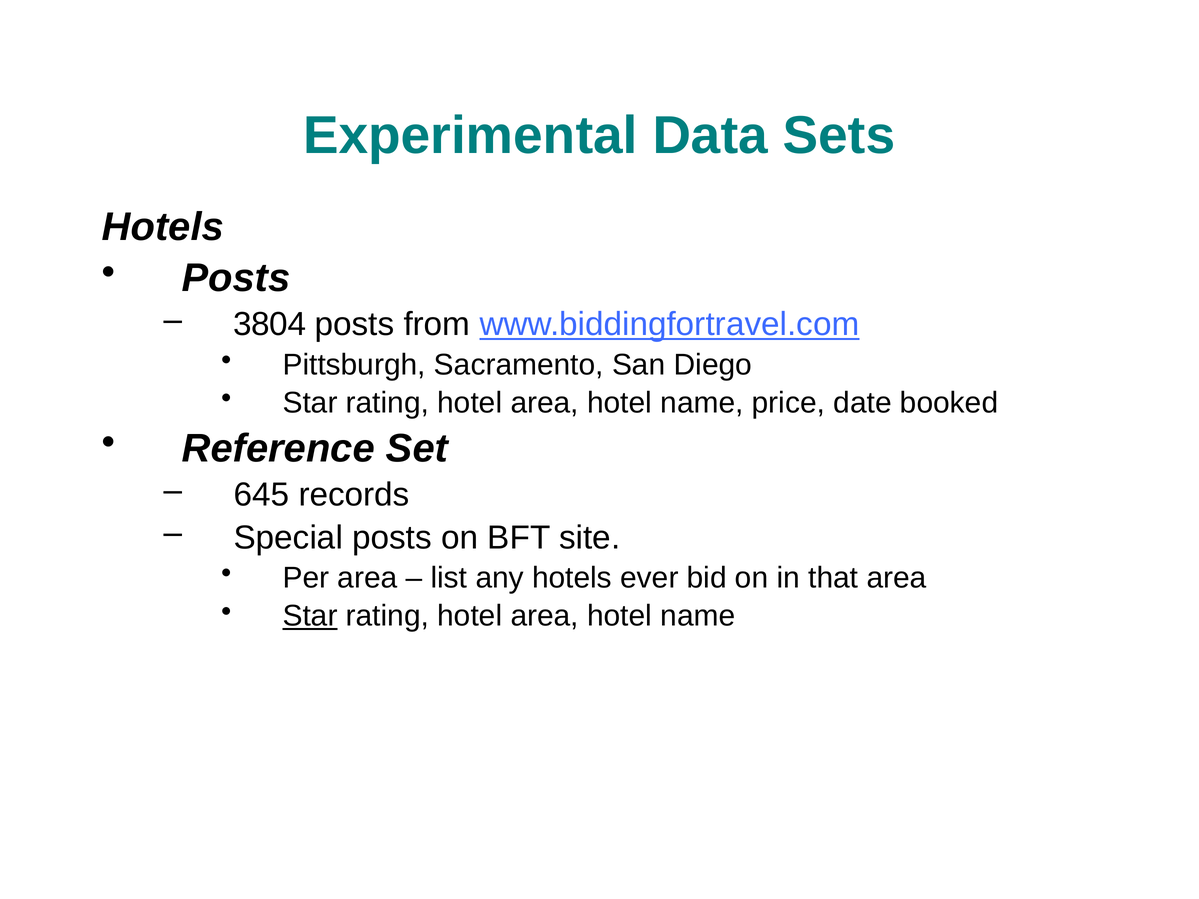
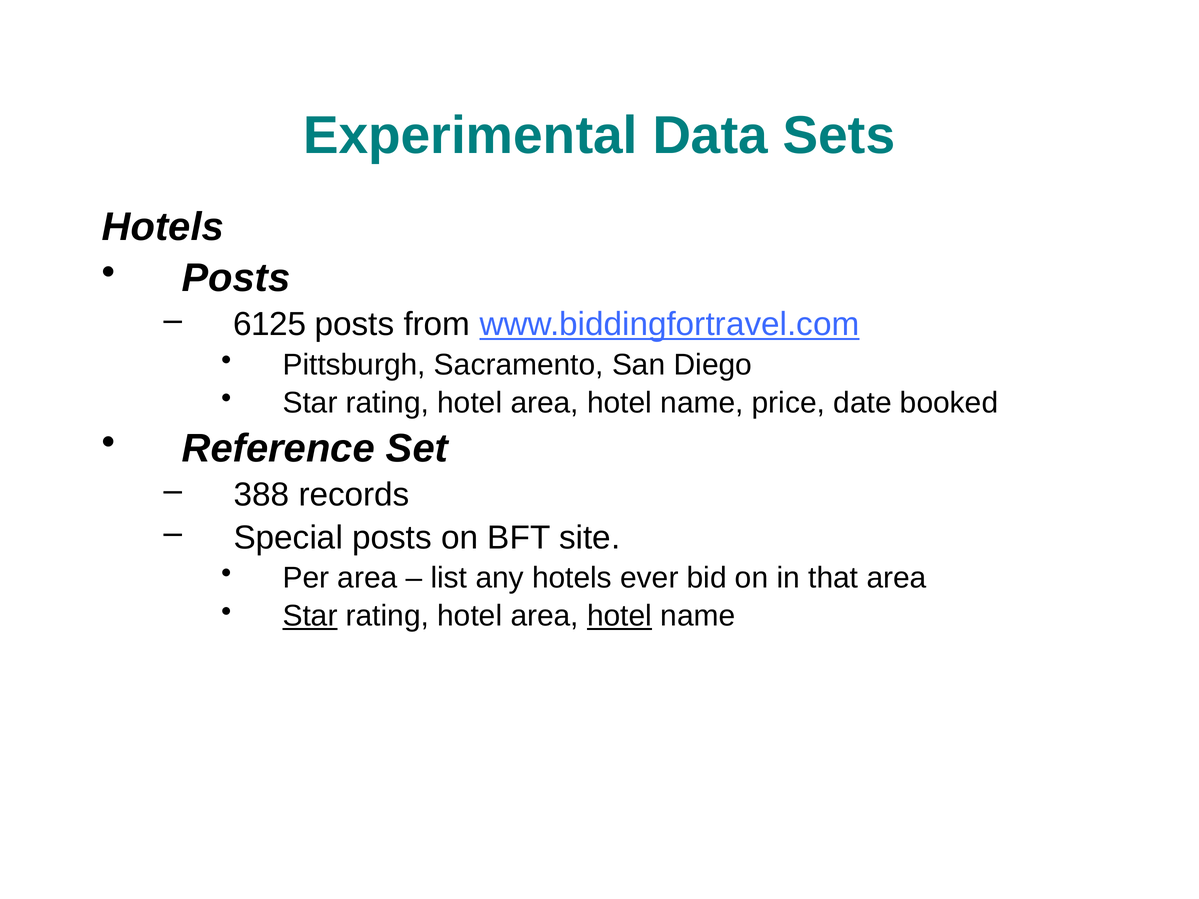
3804: 3804 -> 6125
645: 645 -> 388
hotel at (620, 616) underline: none -> present
